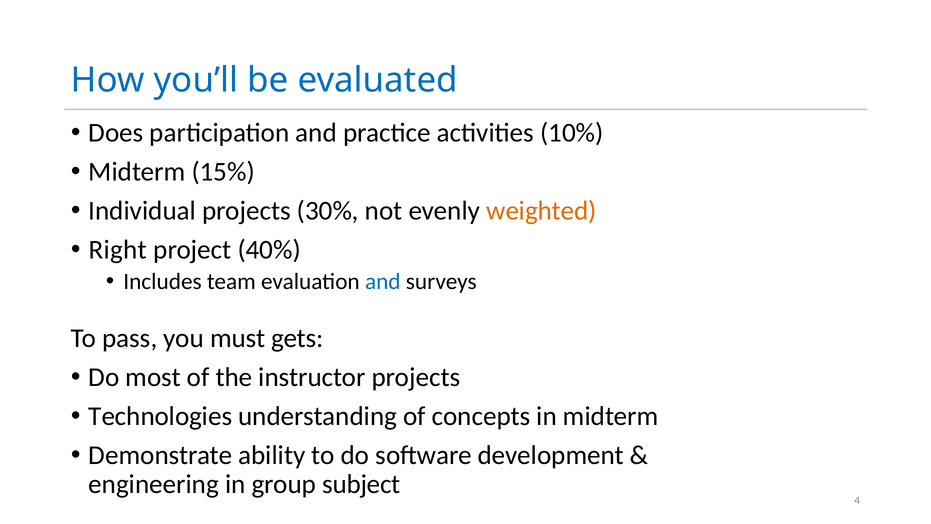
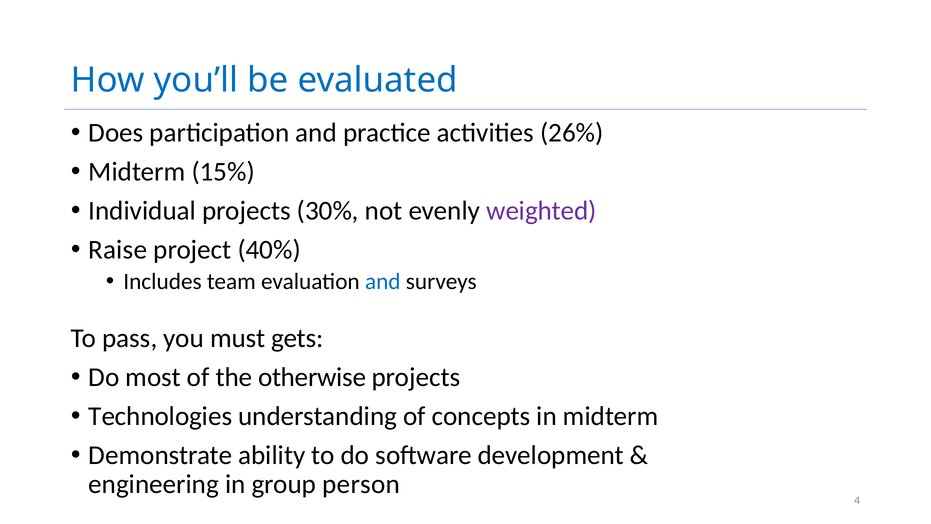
10%: 10% -> 26%
weighted colour: orange -> purple
Right: Right -> Raise
instructor: instructor -> otherwise
subject: subject -> person
